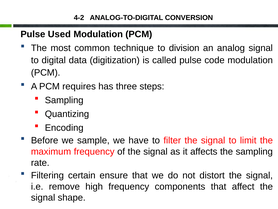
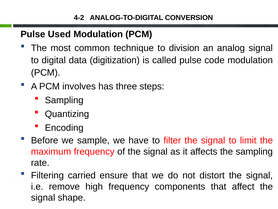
requires: requires -> involves
certain: certain -> carried
